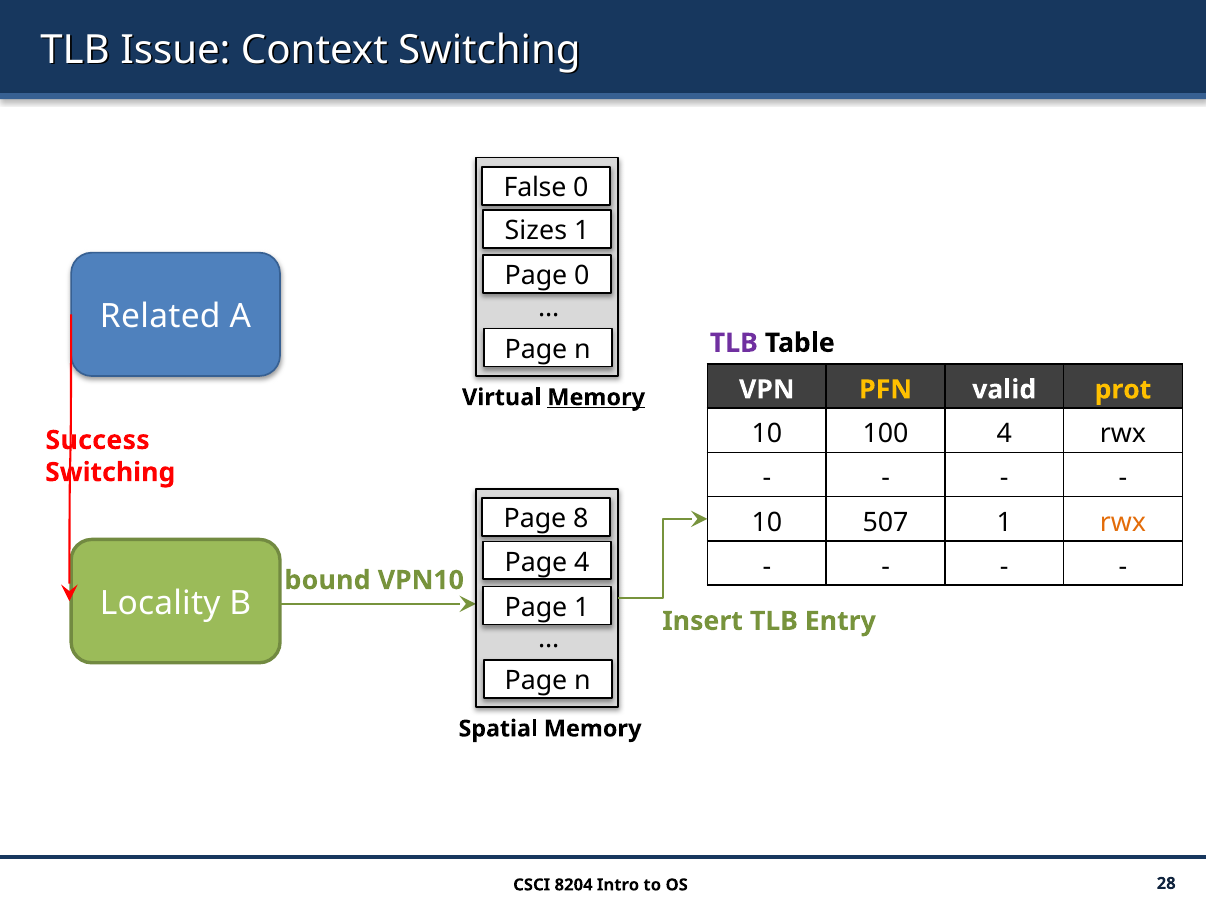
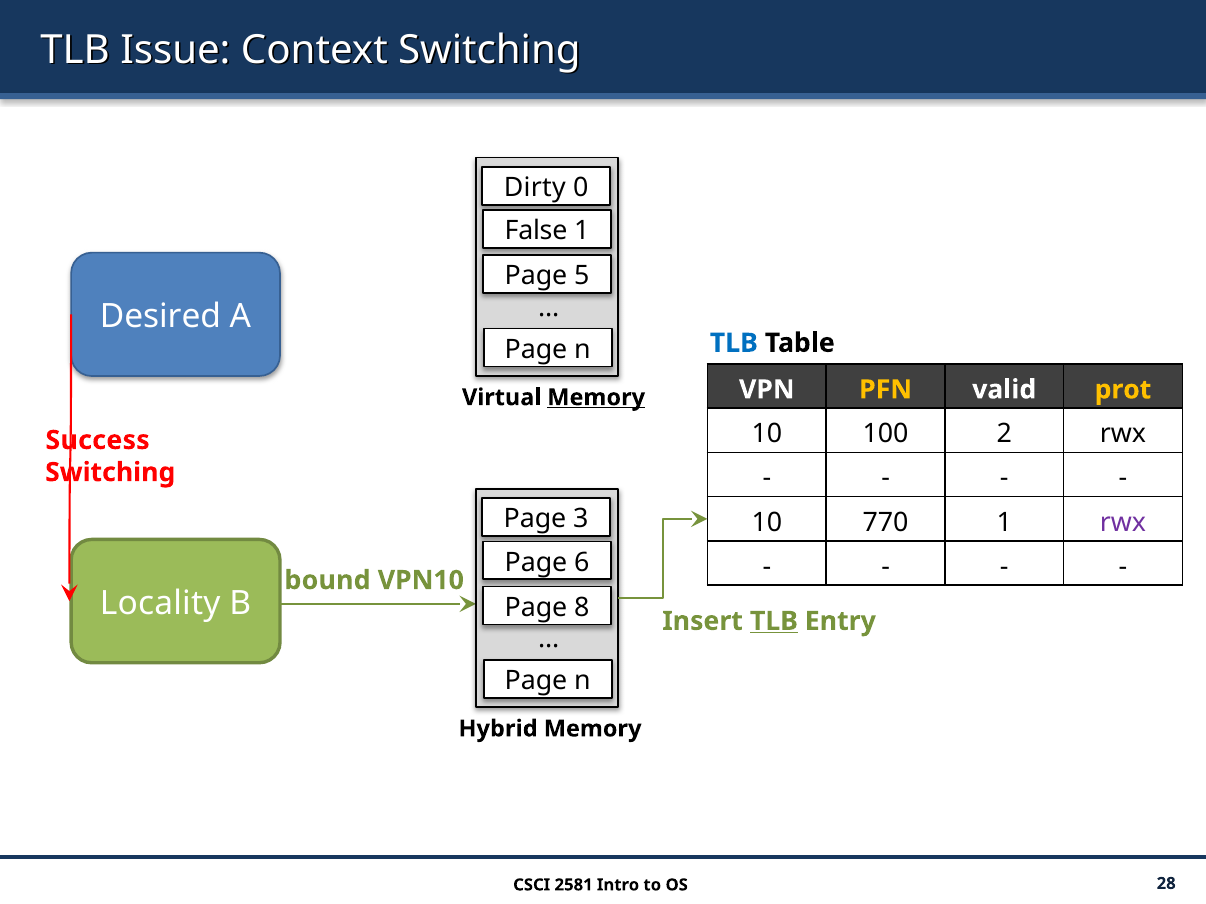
False: False -> Dirty
Sizes: Sizes -> False
Page 0: 0 -> 5
Related: Related -> Desired
TLB at (734, 343) colour: purple -> blue
100 4: 4 -> 2
8: 8 -> 3
507: 507 -> 770
rwx at (1123, 523) colour: orange -> purple
Page 4: 4 -> 6
Page 1: 1 -> 8
TLB at (774, 621) underline: none -> present
Spatial: Spatial -> Hybrid
8204: 8204 -> 2581
